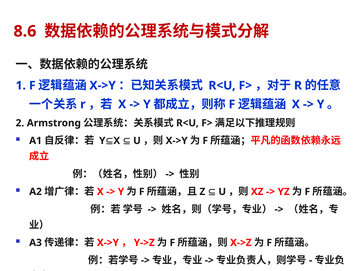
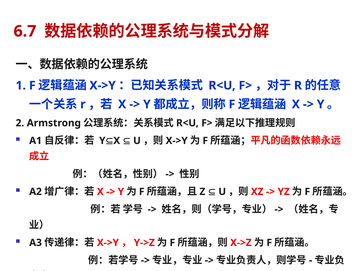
8.6: 8.6 -> 6.7
